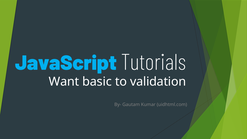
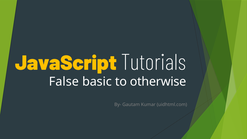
JavaScript colour: light blue -> yellow
Want: Want -> False
validation: validation -> otherwise
